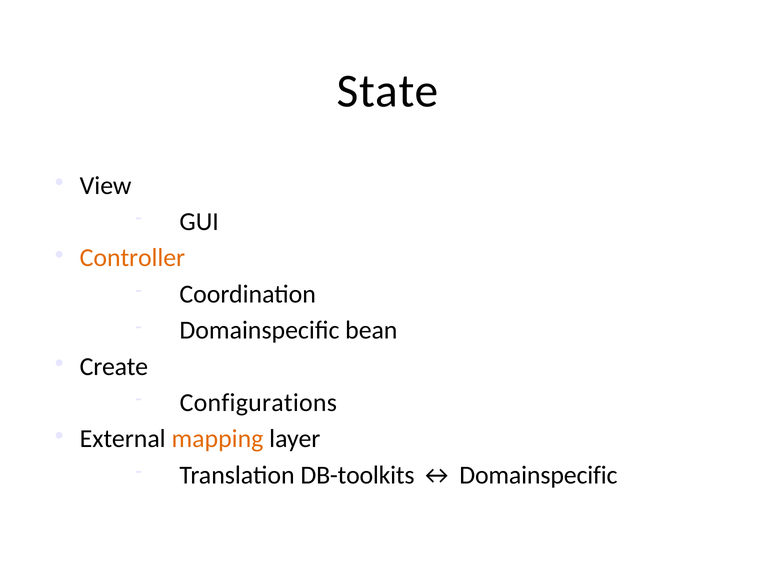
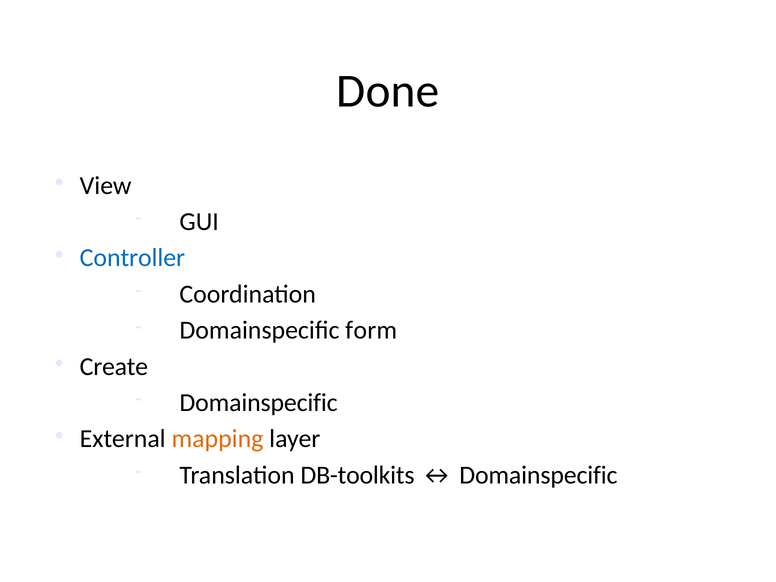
State: State -> Done
Controller colour: orange -> blue
bean: bean -> form
Configurations at (258, 403): Configurations -> Domainspecific
